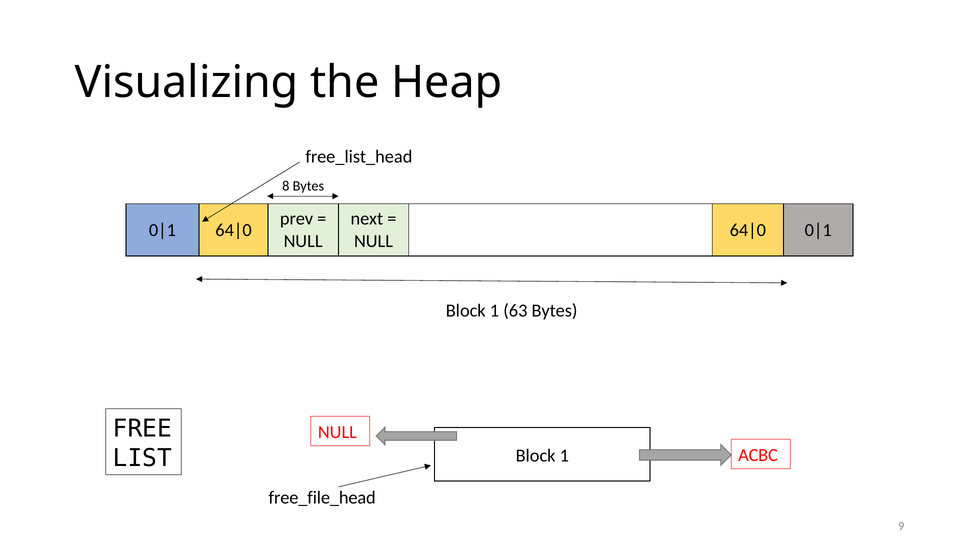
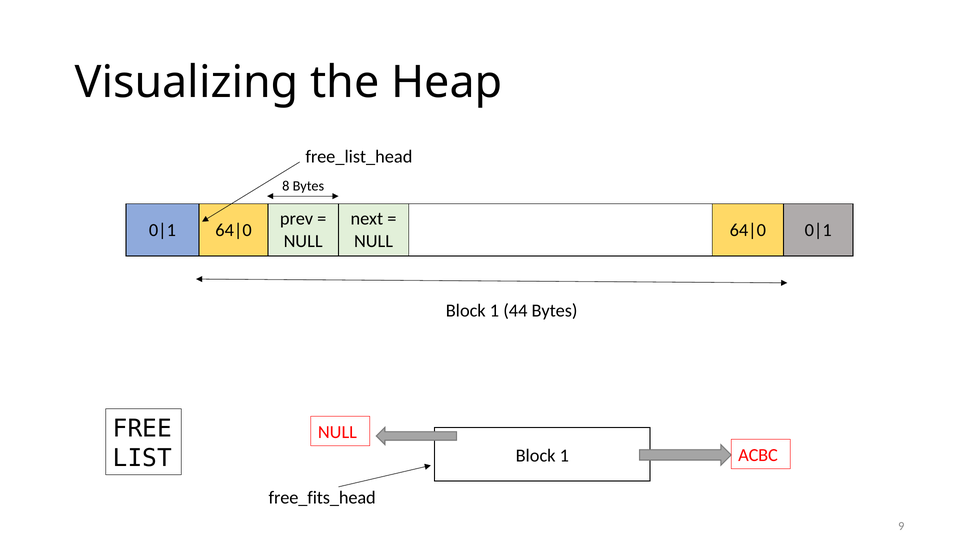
63: 63 -> 44
free_file_head: free_file_head -> free_fits_head
